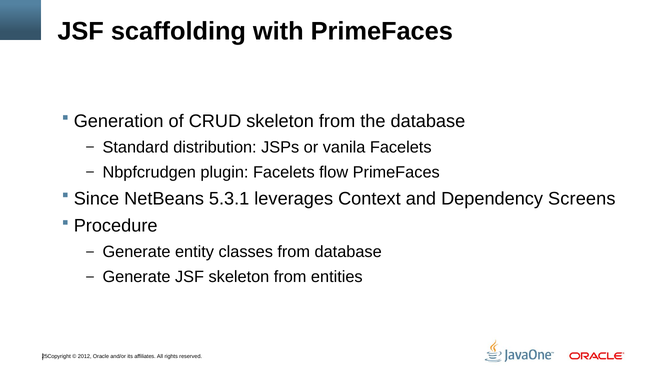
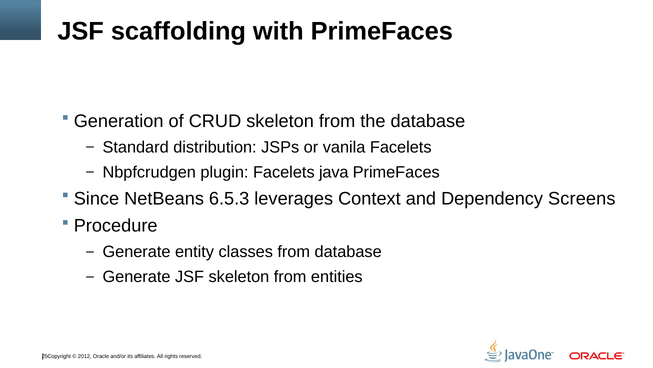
flow: flow -> java
5.3.1: 5.3.1 -> 6.5.3
